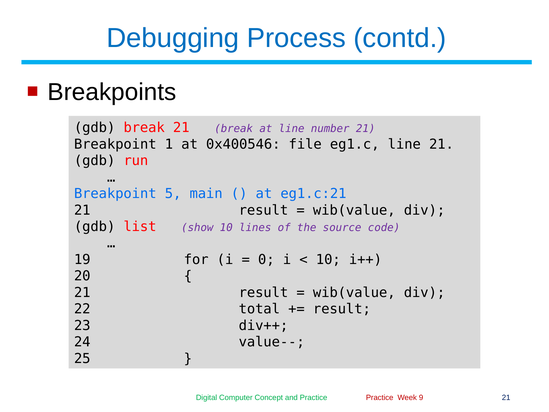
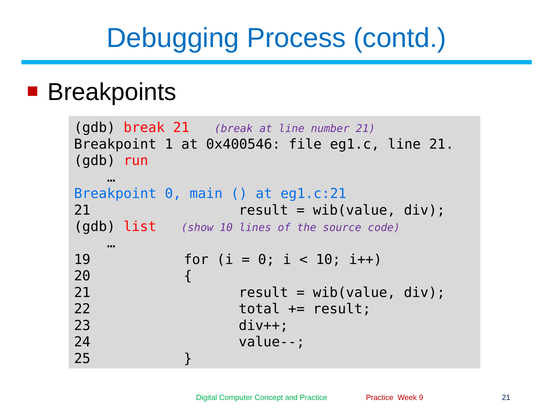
Breakpoint 5: 5 -> 0
